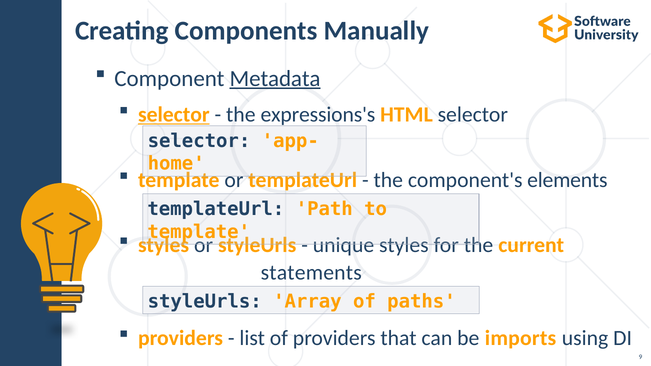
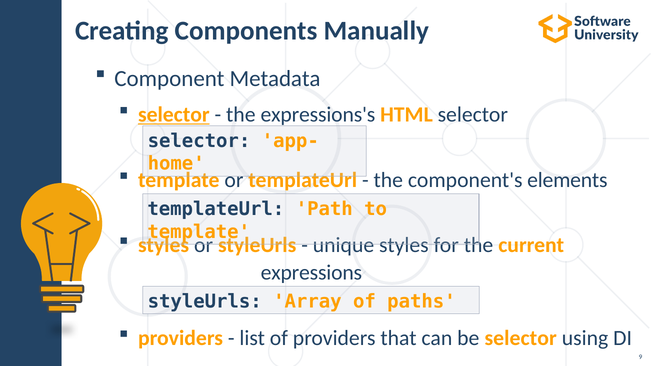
Metadata underline: present -> none
statements: statements -> expressions
be imports: imports -> selector
